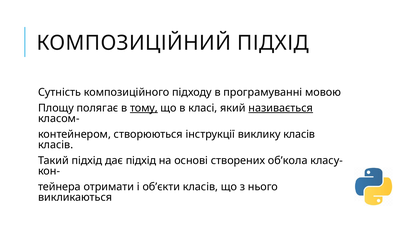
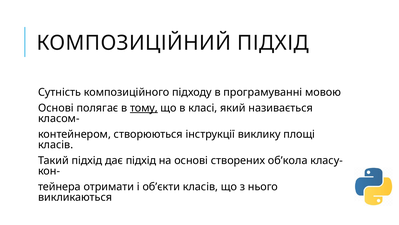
Площу at (56, 108): Площу -> Основі
називається underline: present -> none
виклику класів: класів -> площі
